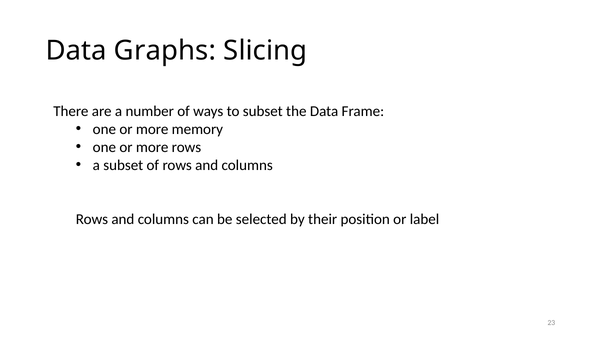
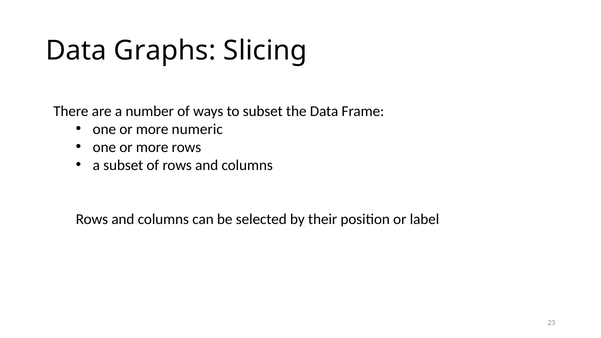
memory: memory -> numeric
